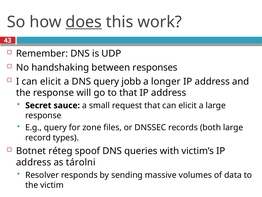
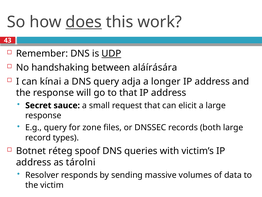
UDP underline: none -> present
responses: responses -> aláírására
I can elicit: elicit -> kínai
jobb: jobb -> adja
